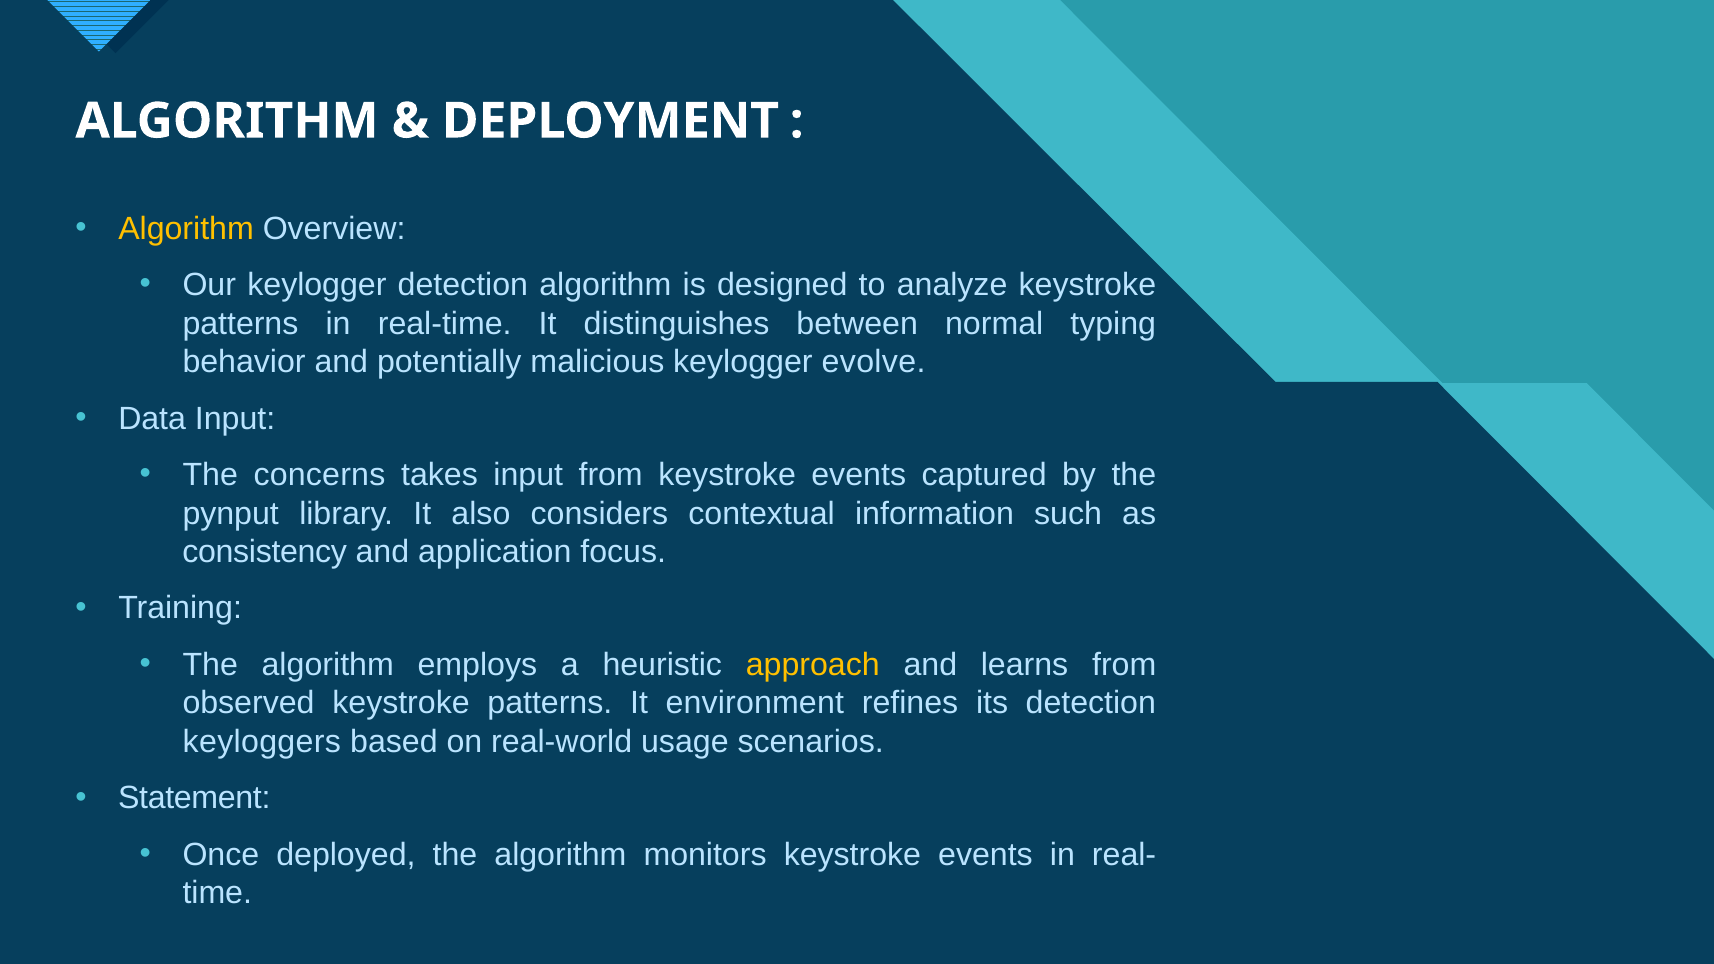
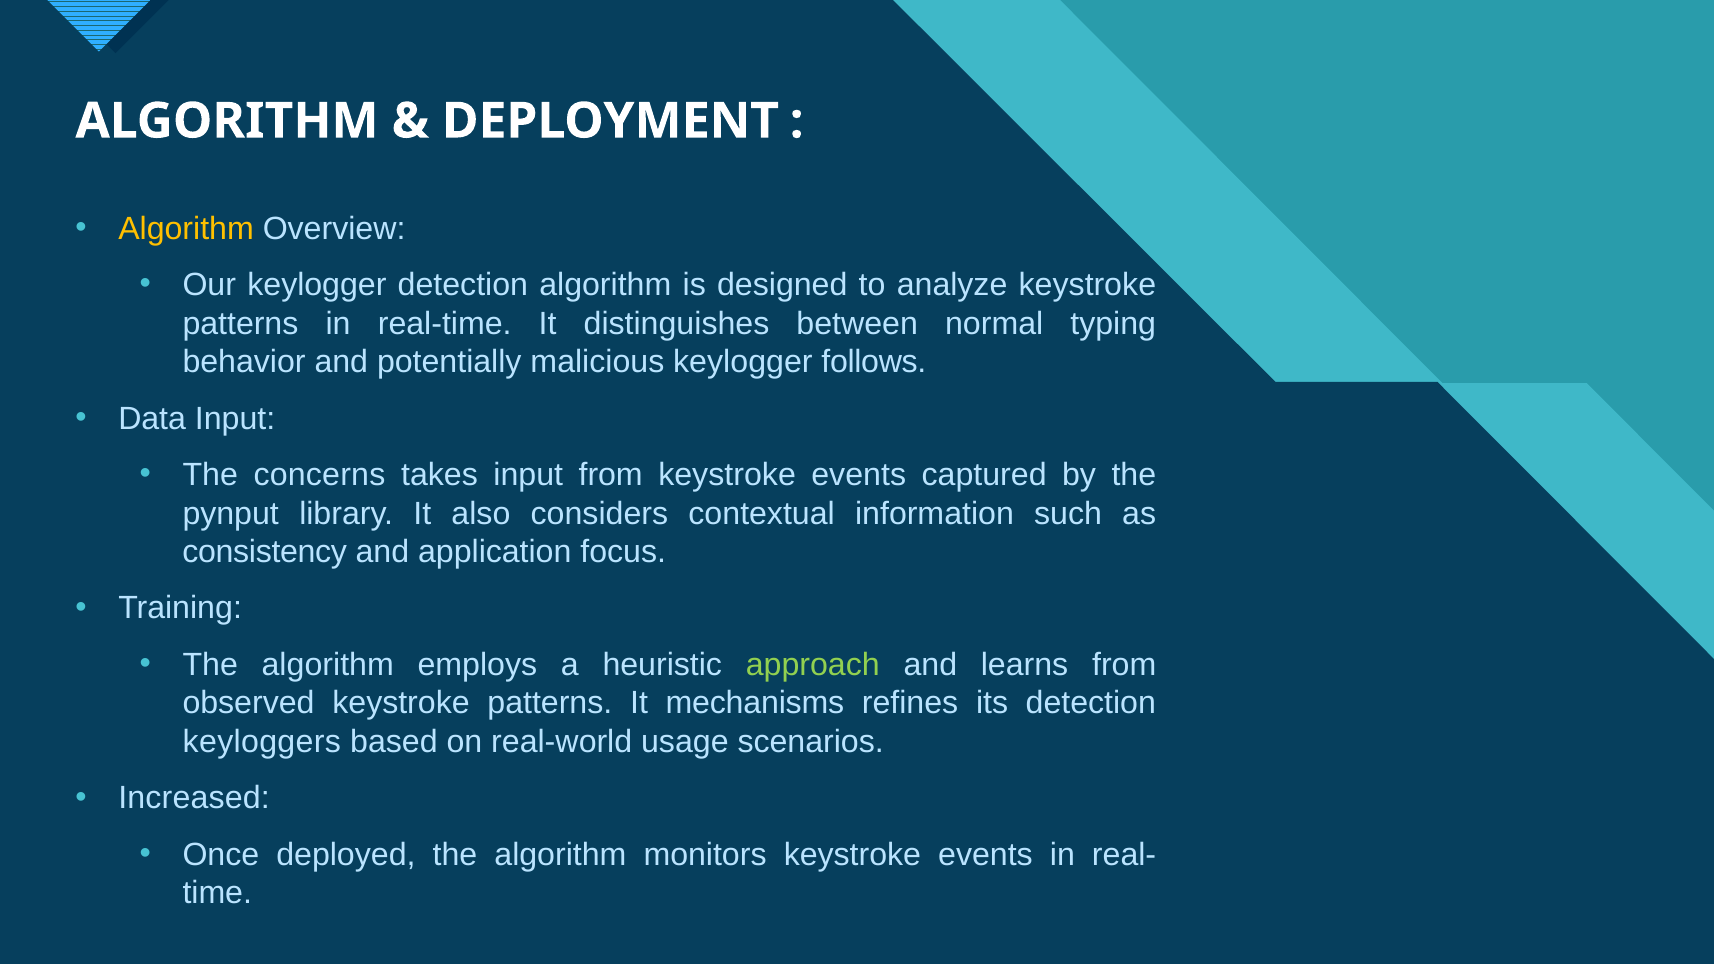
evolve: evolve -> follows
approach colour: yellow -> light green
environment: environment -> mechanisms
Statement: Statement -> Increased
